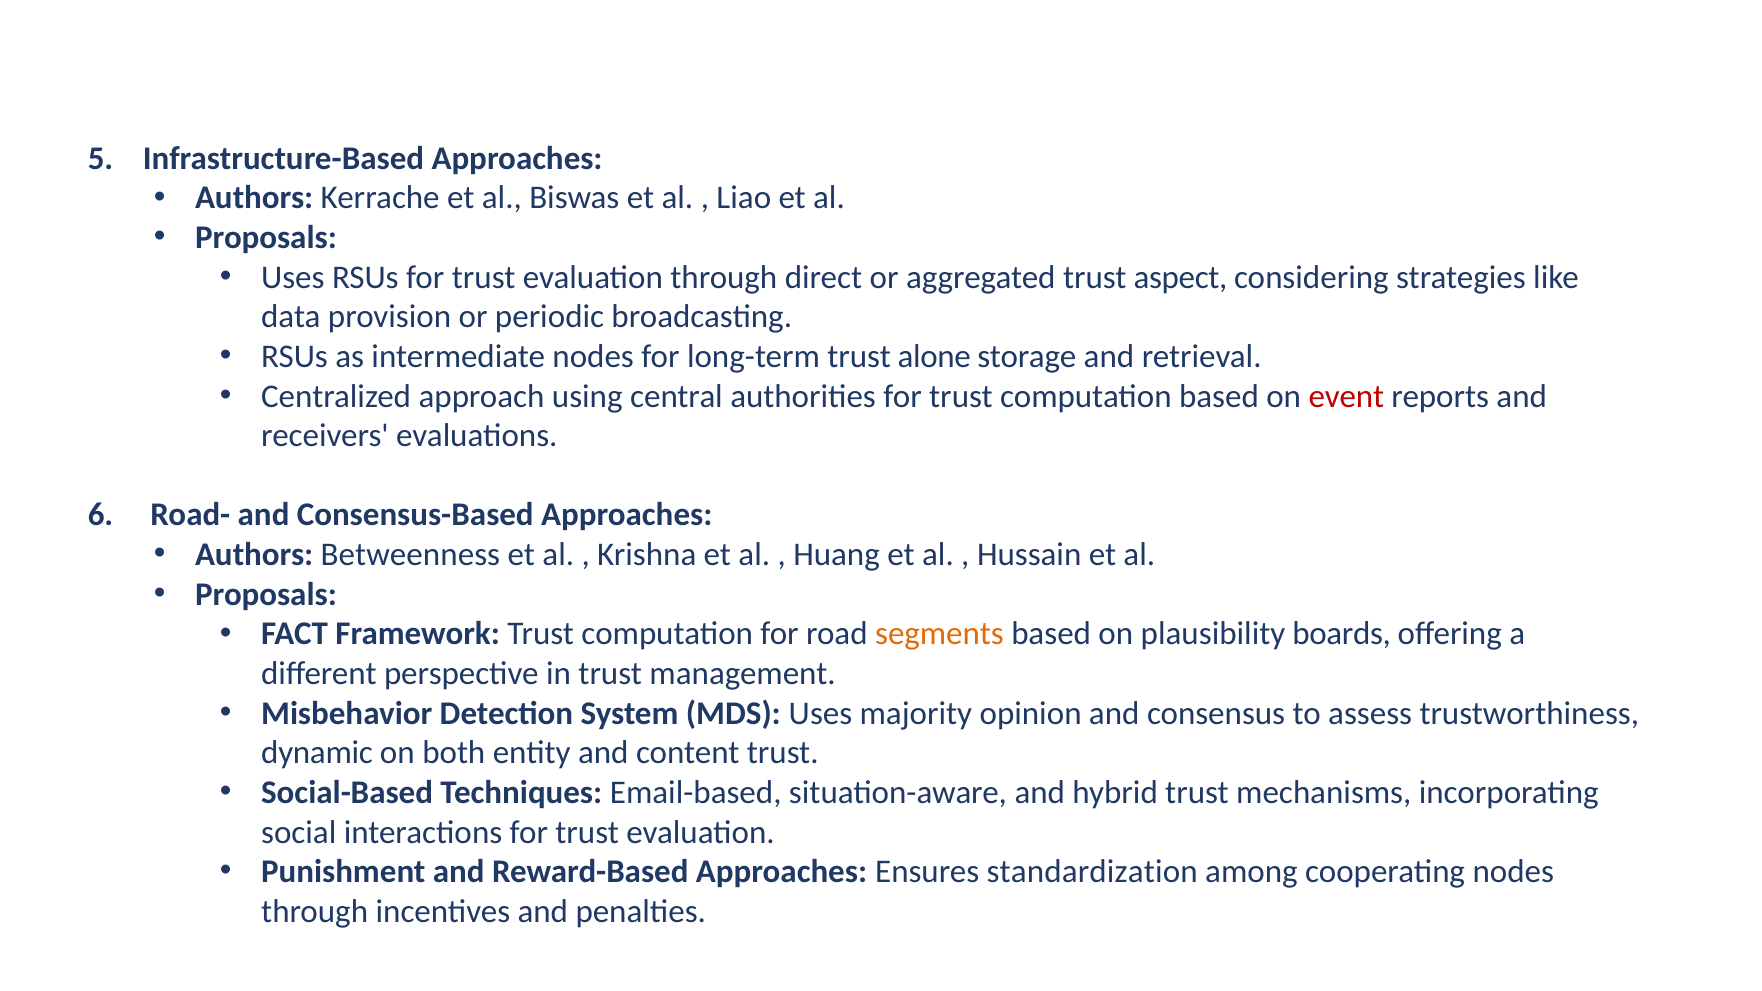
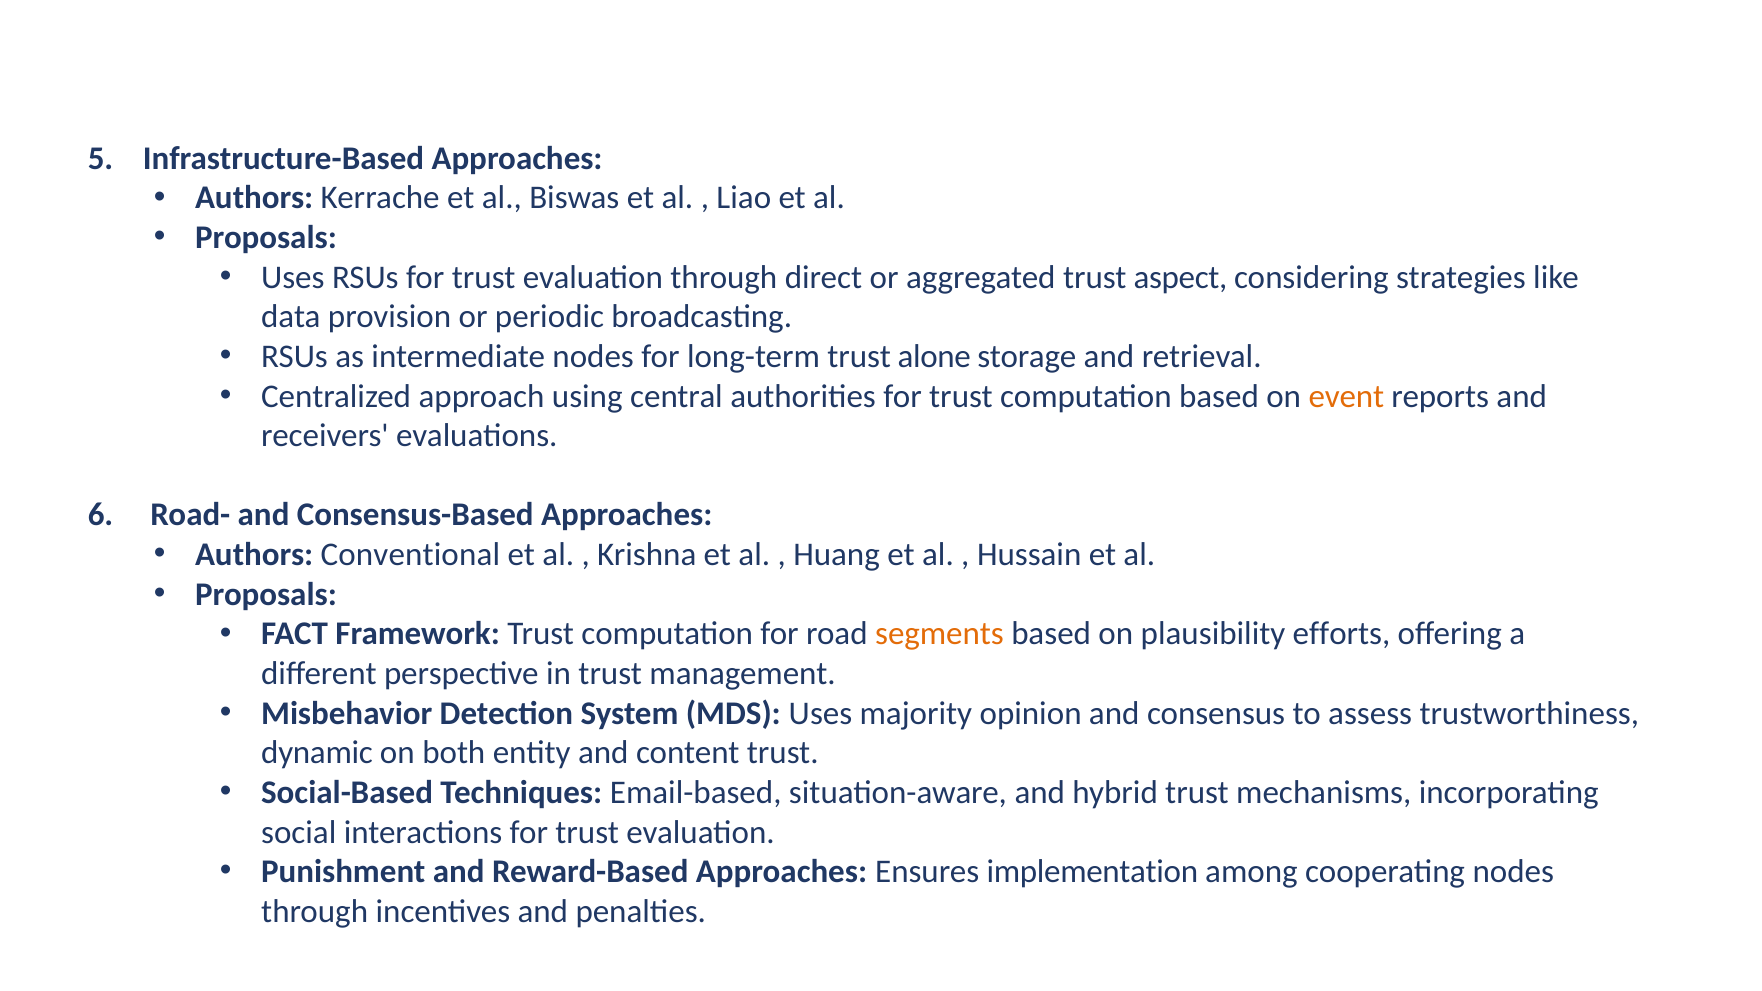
event colour: red -> orange
Betweenness: Betweenness -> Conventional
boards: boards -> efforts
standardization: standardization -> implementation
